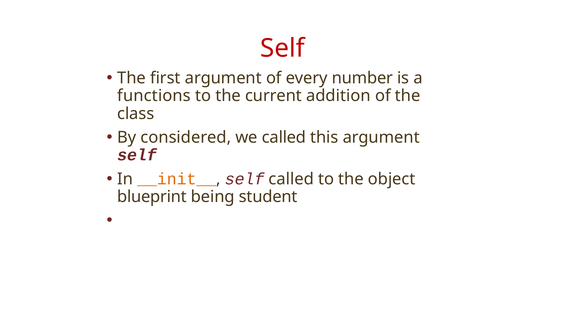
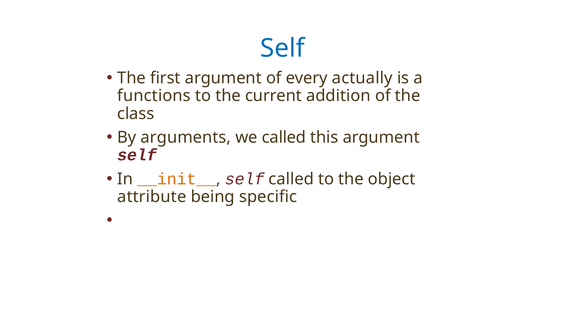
Self at (282, 48) colour: red -> blue
number: number -> actually
considered: considered -> arguments
blueprint: blueprint -> attribute
student: student -> specific
